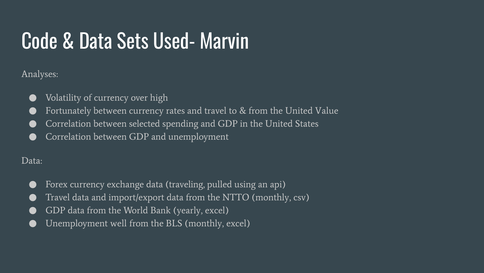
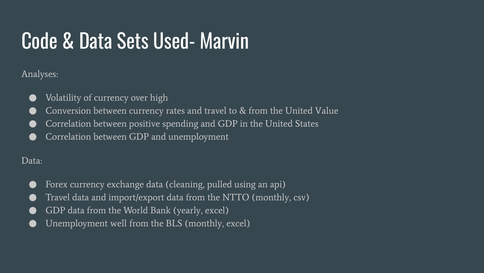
Fortunately: Fortunately -> Conversion
selected: selected -> positive
traveling: traveling -> cleaning
